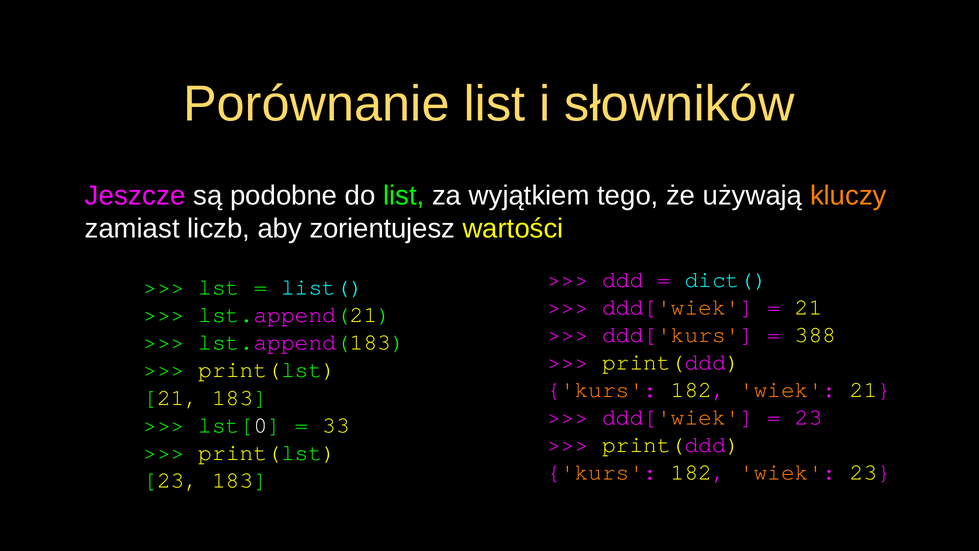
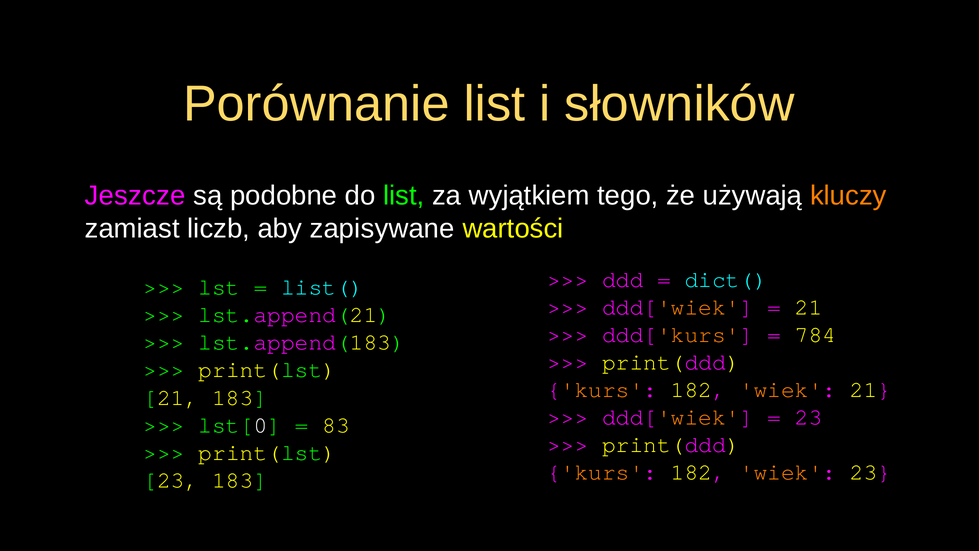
zorientujesz: zorientujesz -> zapisywane
388: 388 -> 784
33: 33 -> 83
